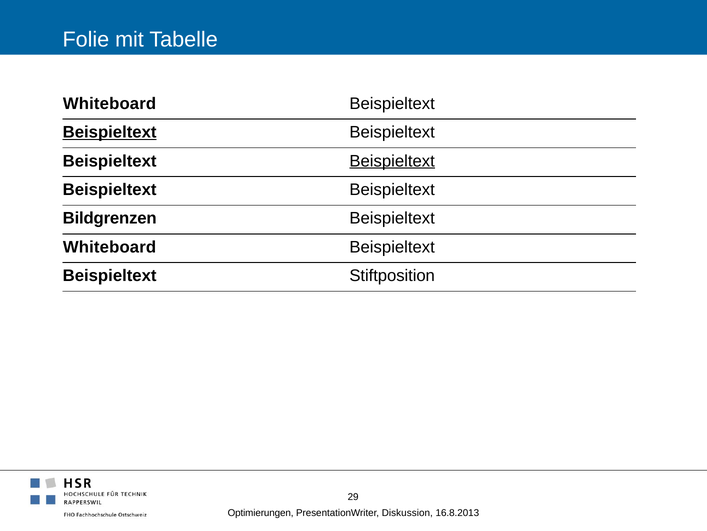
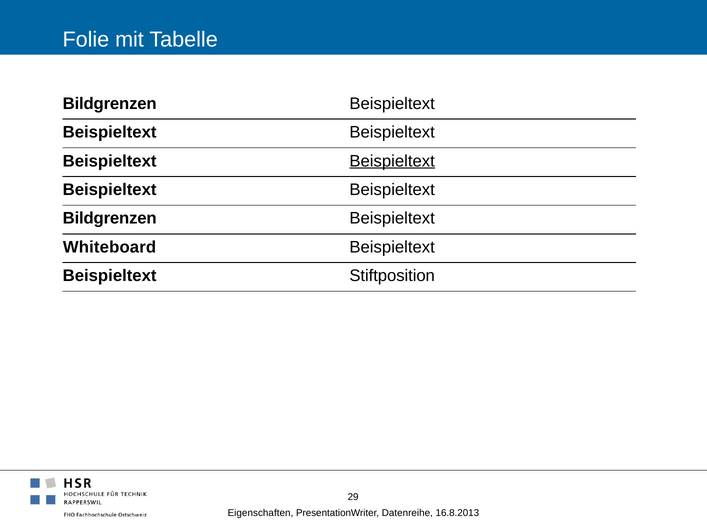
Whiteboard at (110, 103): Whiteboard -> Bildgrenzen
Beispieltext at (110, 132) underline: present -> none
Optimierungen: Optimierungen -> Eigenschaften
Diskussion: Diskussion -> Datenreihe
